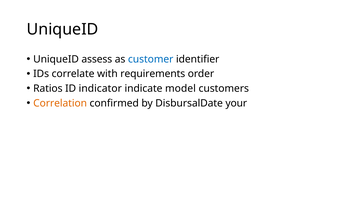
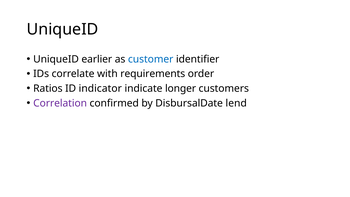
assess: assess -> earlier
model: model -> longer
Correlation colour: orange -> purple
your: your -> lend
